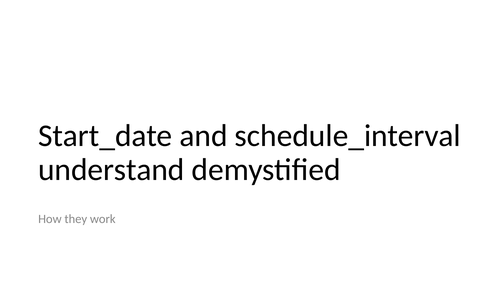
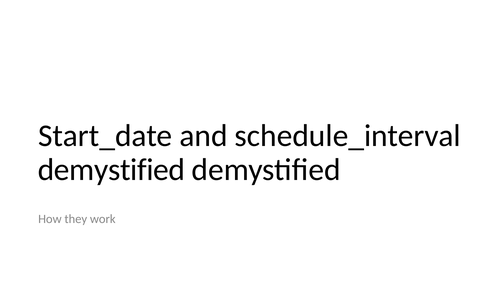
understand at (111, 169): understand -> demystified
